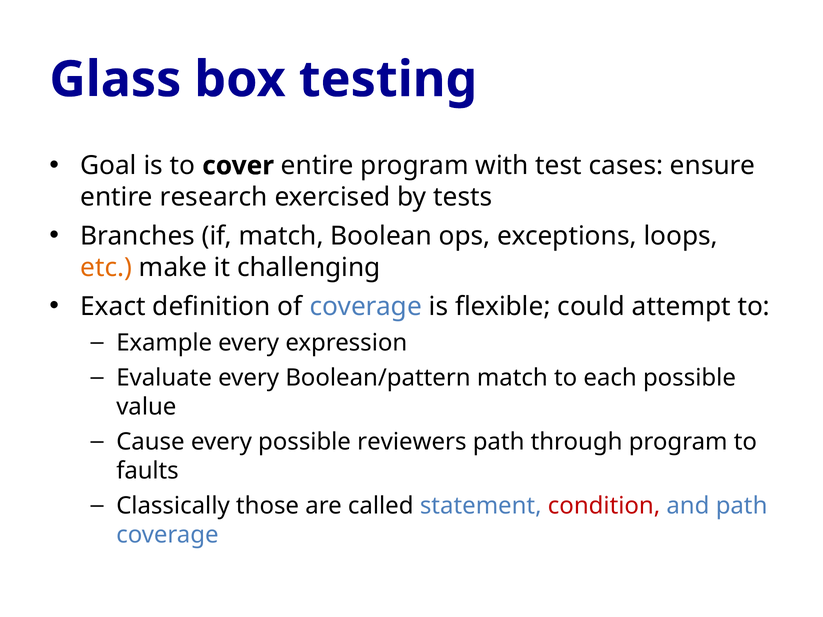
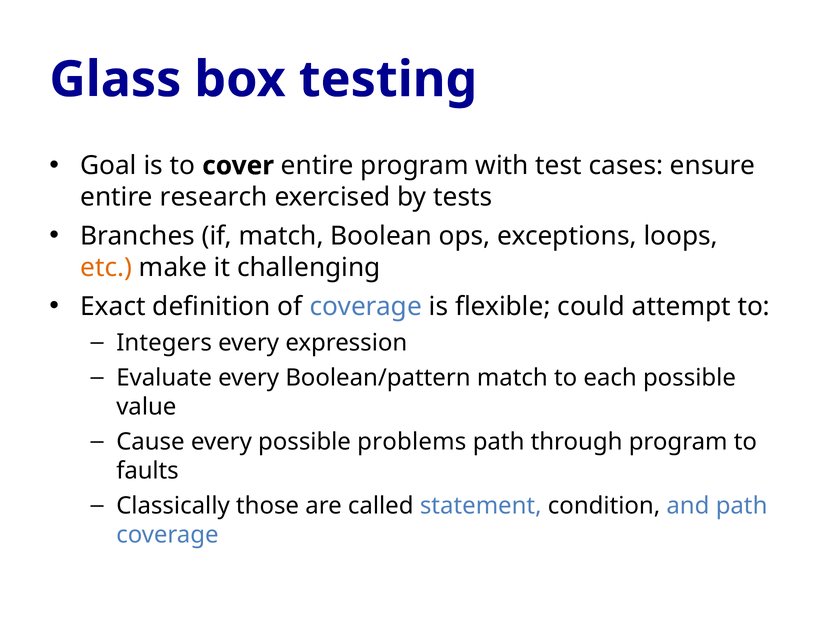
Example: Example -> Integers
reviewers: reviewers -> problems
condition colour: red -> black
